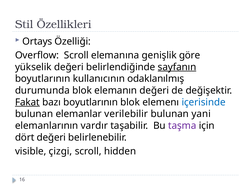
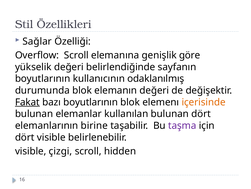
Ortays: Ortays -> Sağlar
sayfanın underline: present -> none
içerisinde colour: blue -> orange
verilebilir: verilebilir -> kullanılan
bulunan yani: yani -> dört
vardır: vardır -> birine
dört değeri: değeri -> visible
